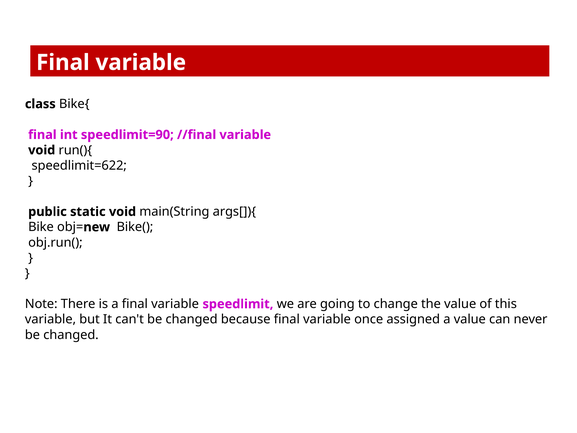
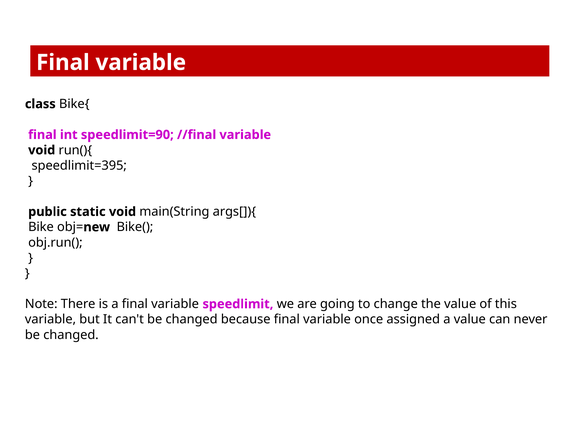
speedlimit=622: speedlimit=622 -> speedlimit=395
